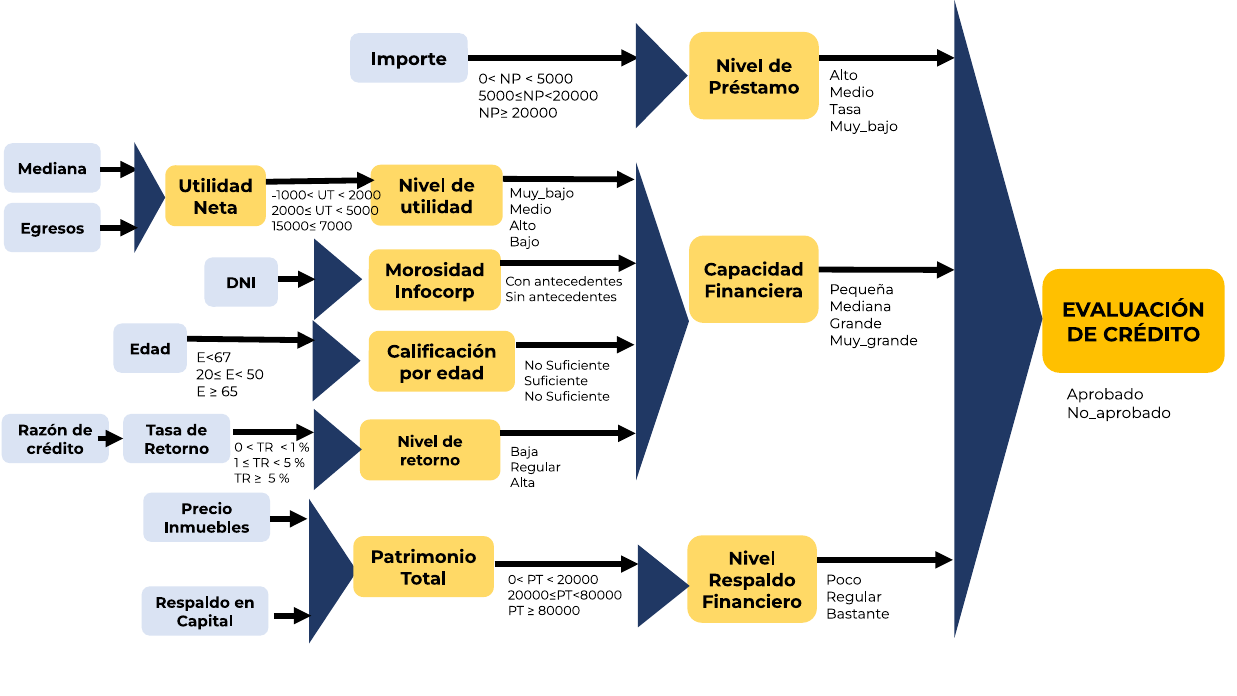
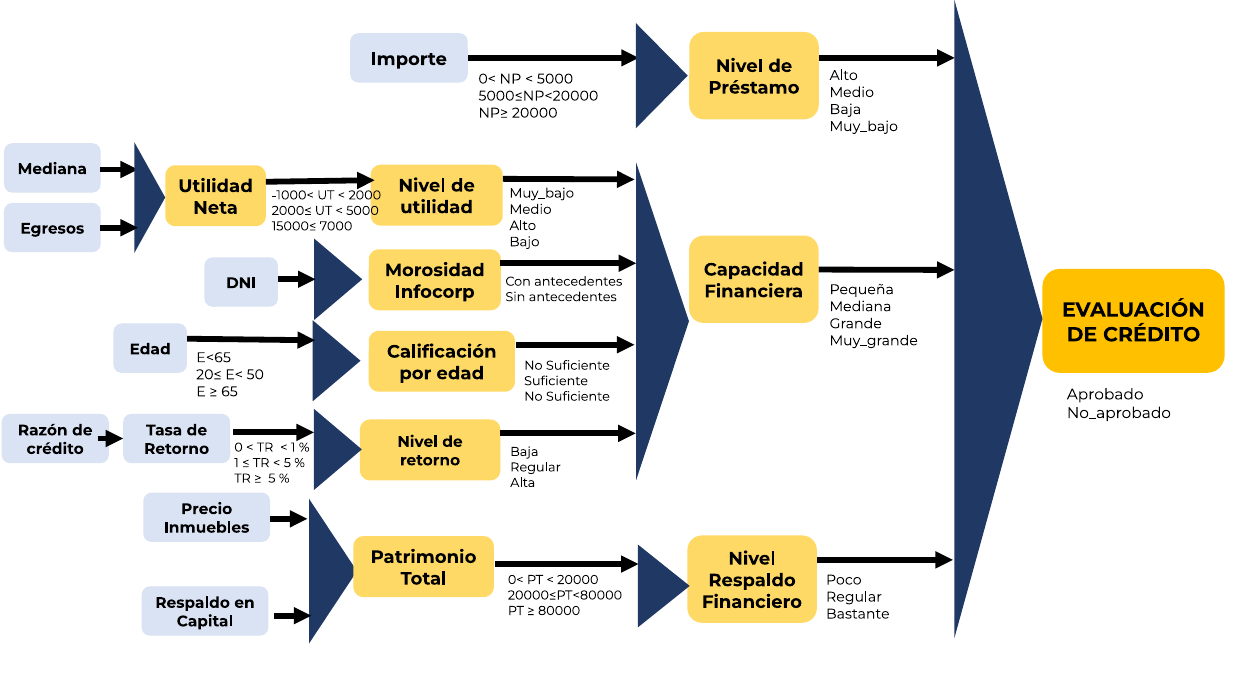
Tasa at (845, 109): Tasa -> Baja
E<67: E<67 -> E<65
